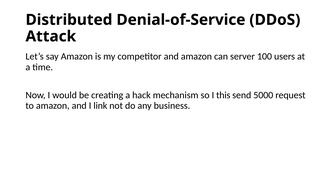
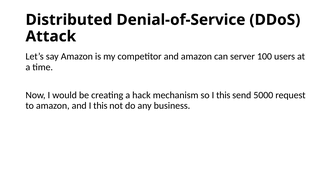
and I link: link -> this
